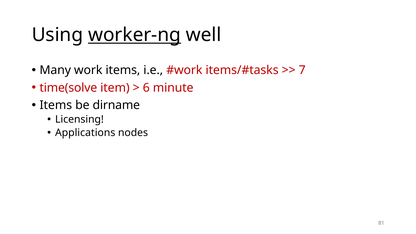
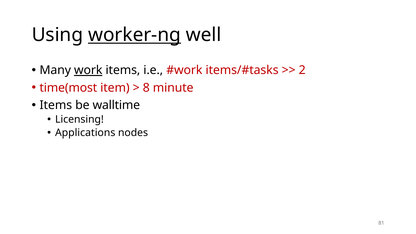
work underline: none -> present
7: 7 -> 2
time(solve: time(solve -> time(most
6: 6 -> 8
dirname: dirname -> walltime
